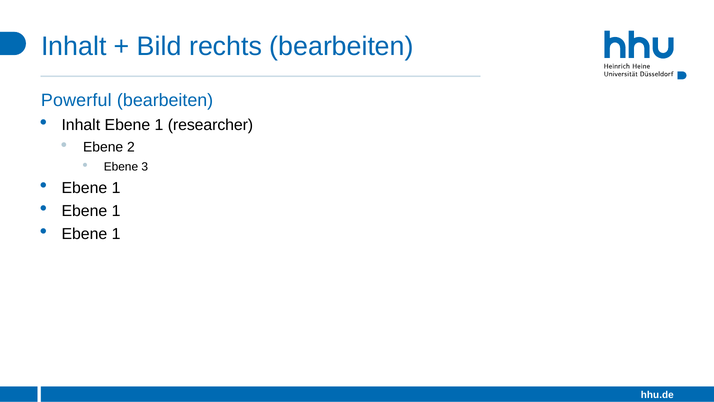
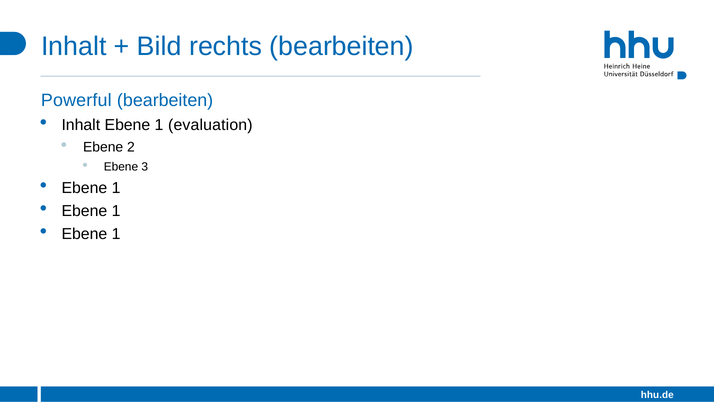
researcher: researcher -> evaluation
